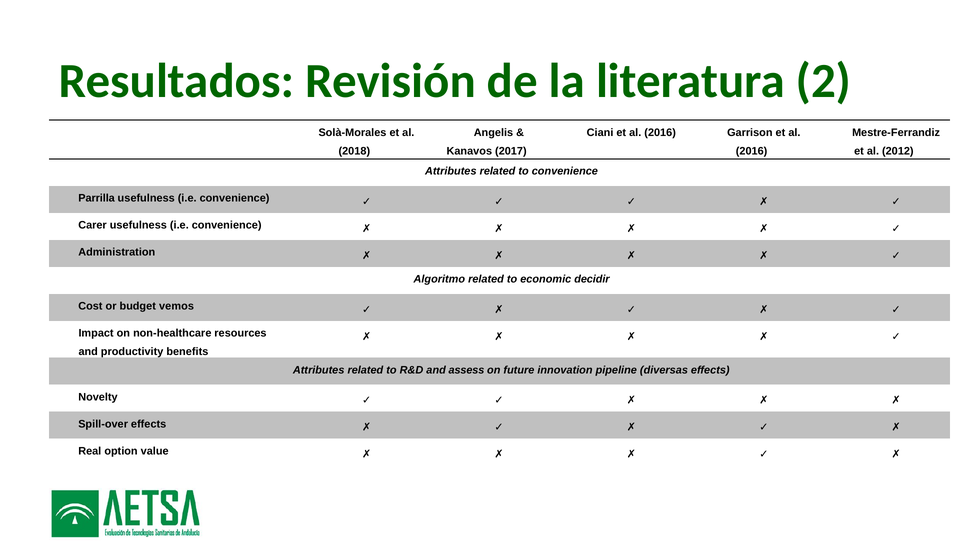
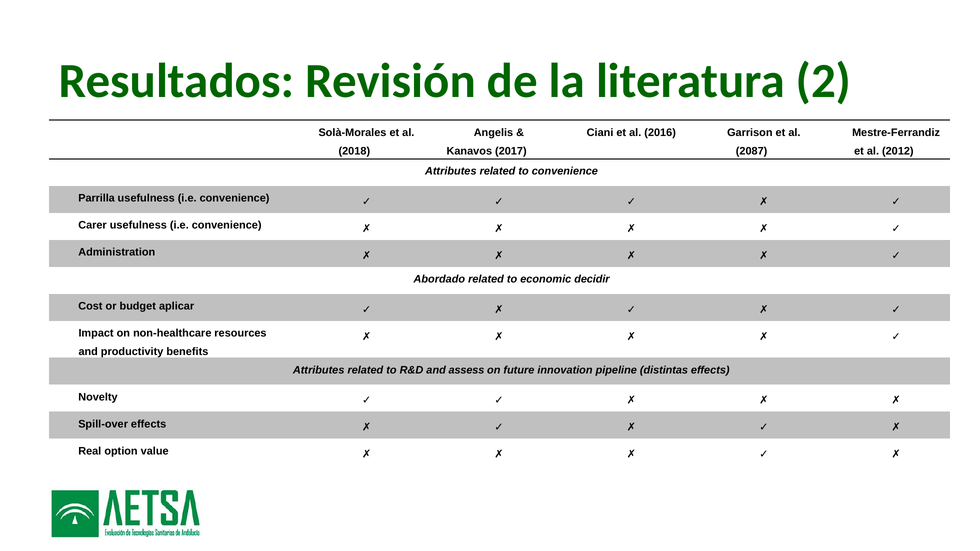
2016 at (752, 151): 2016 -> 2087
Algoritmo: Algoritmo -> Abordado
vemos: vemos -> aplicar
diversas: diversas -> distintas
